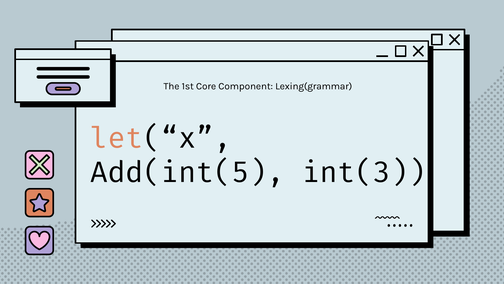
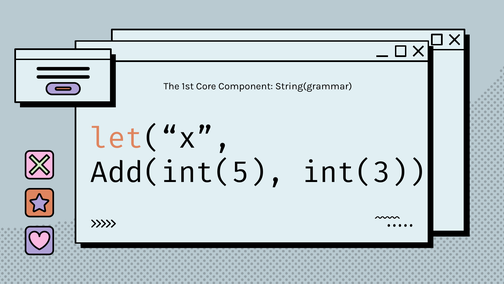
Lexing(grammar: Lexing(grammar -> String(grammar
